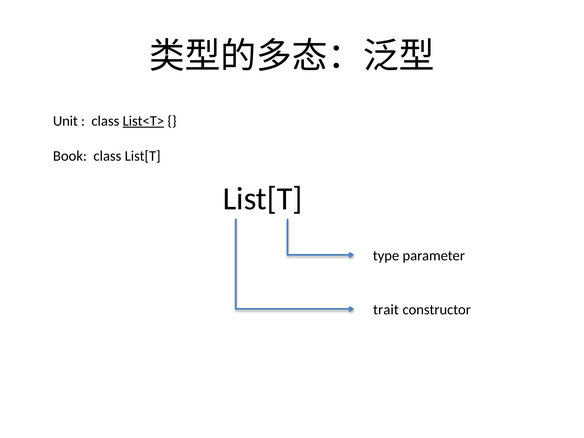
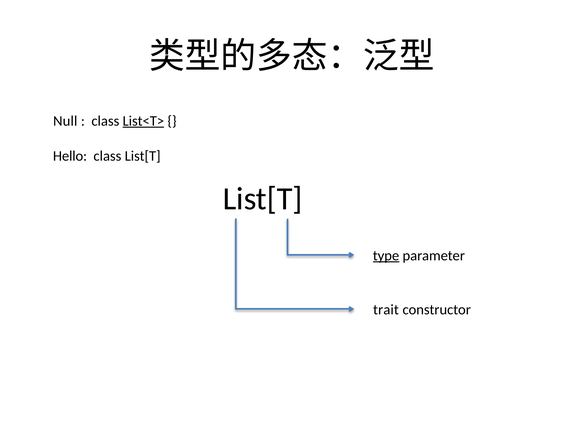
Unit: Unit -> Null
Book: Book -> Hello
type underline: none -> present
